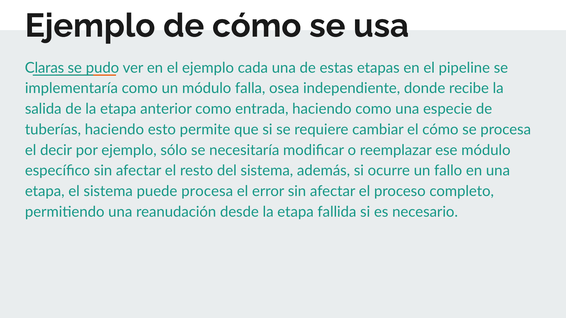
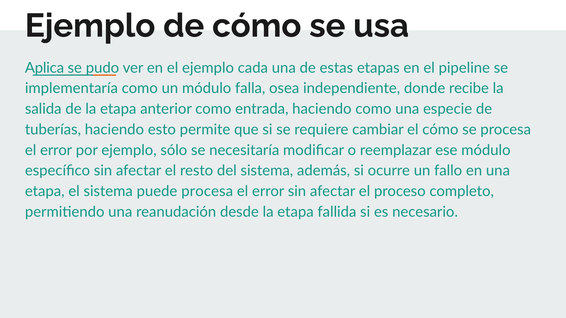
Claras: Claras -> Aplica
decir at (56, 150): decir -> error
